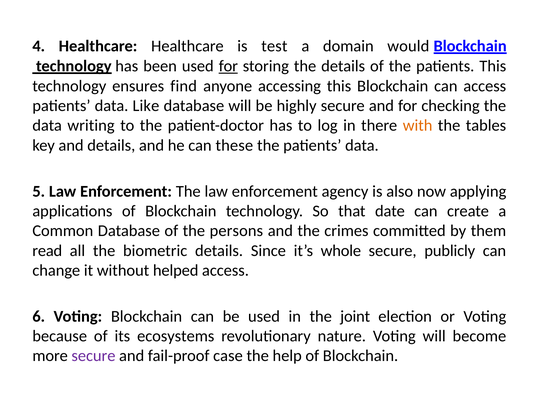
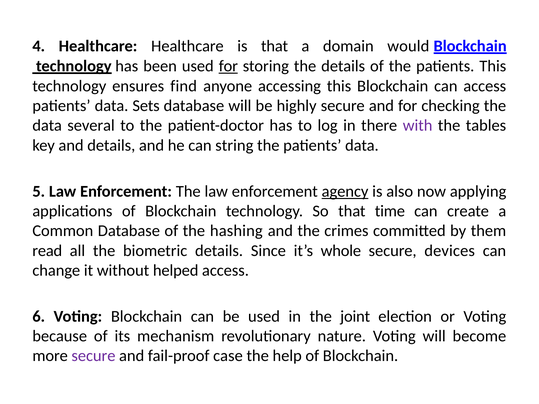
is test: test -> that
Like: Like -> Sets
writing: writing -> several
with colour: orange -> purple
these: these -> string
agency underline: none -> present
date: date -> time
persons: persons -> hashing
publicly: publicly -> devices
ecosystems: ecosystems -> mechanism
